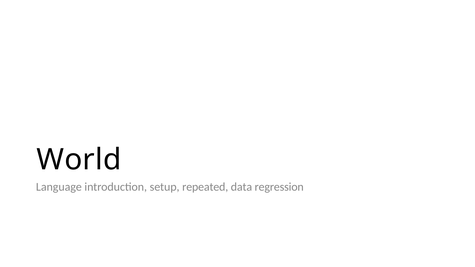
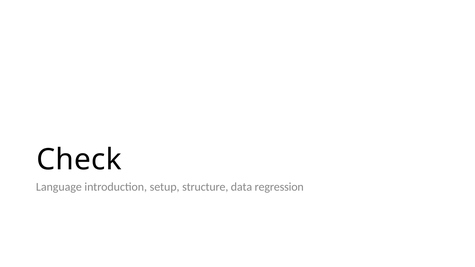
World: World -> Check
repeated: repeated -> structure
